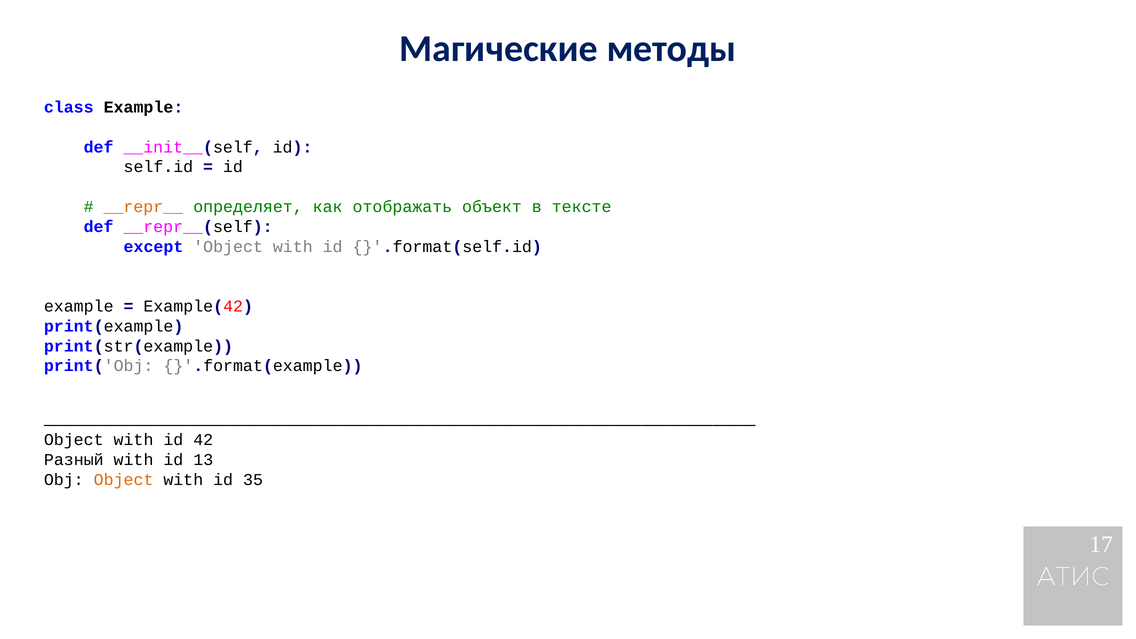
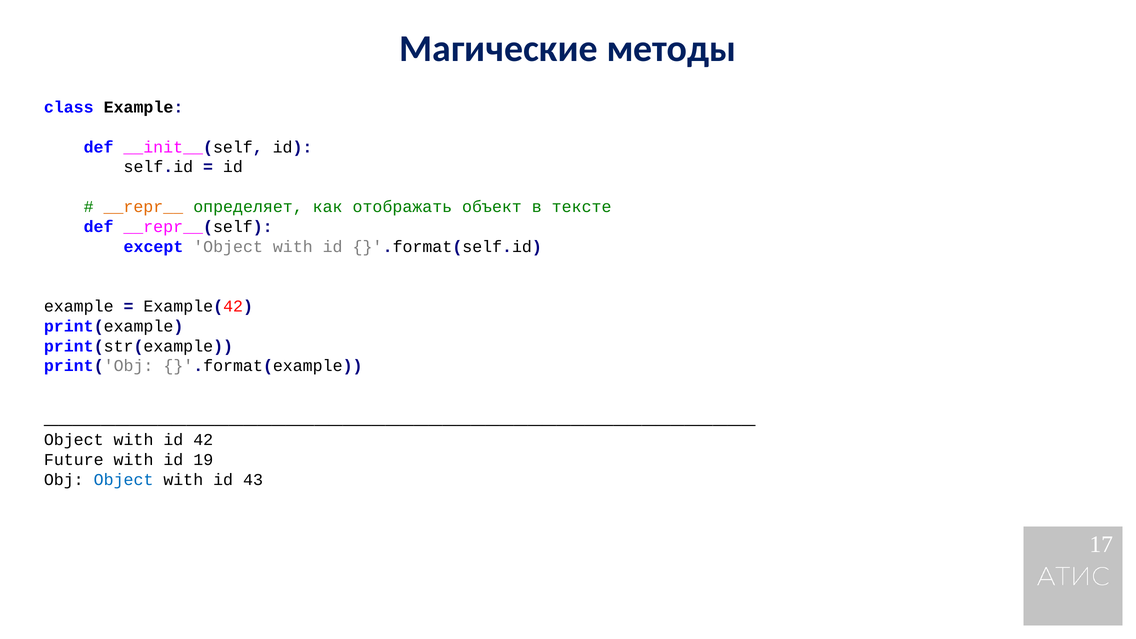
Разный: Разный -> Future
13: 13 -> 19
Object at (124, 480) colour: orange -> blue
35: 35 -> 43
